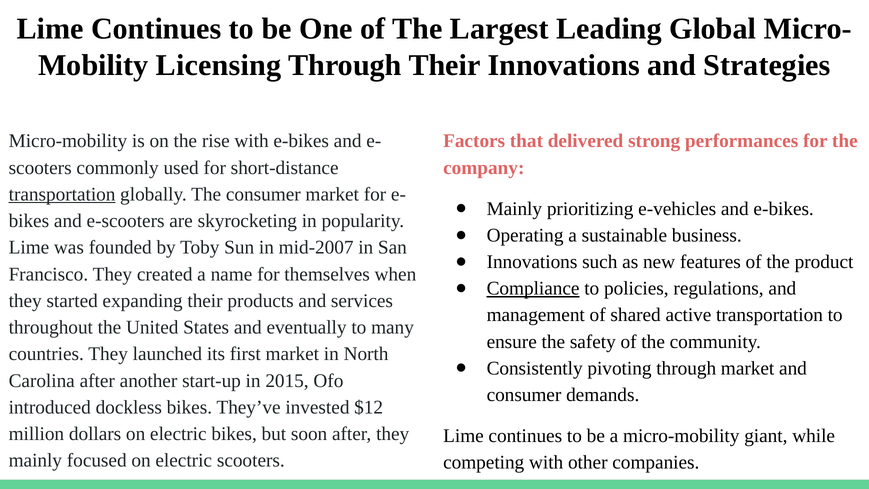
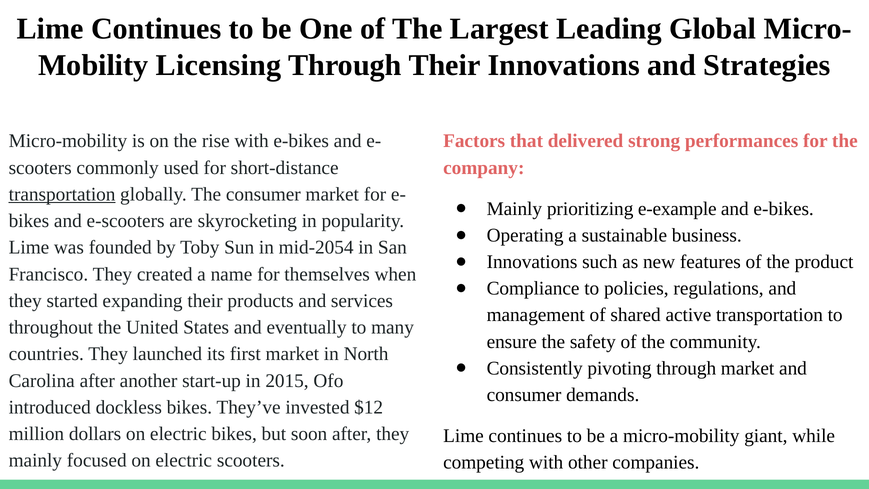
e-vehicles: e-vehicles -> e-example
mid-2007: mid-2007 -> mid-2054
Compliance underline: present -> none
